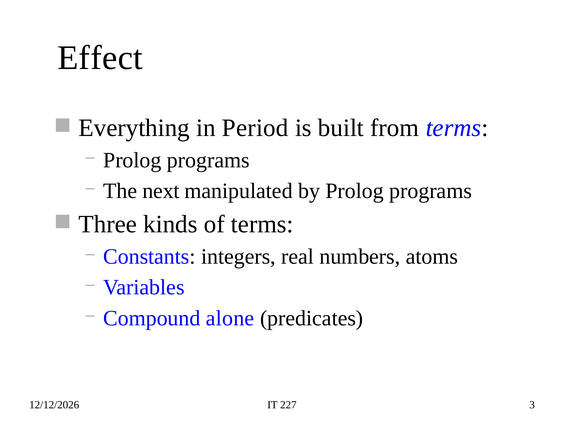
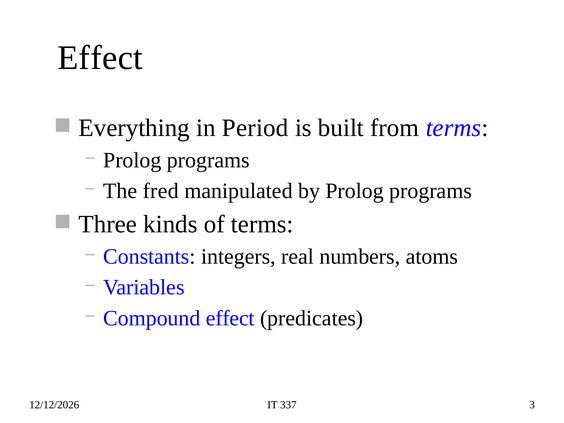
next: next -> fred
Compound alone: alone -> effect
227: 227 -> 337
